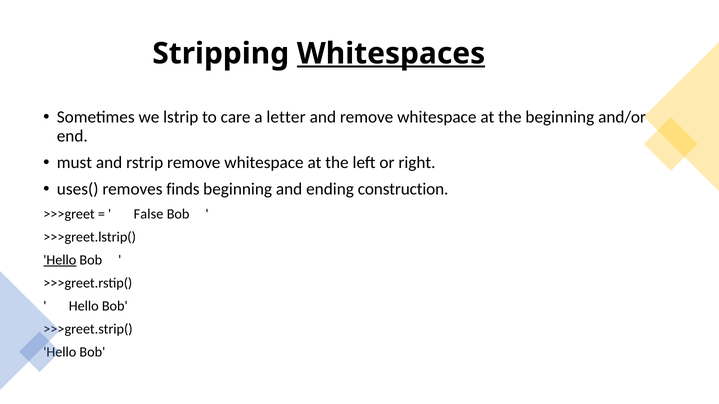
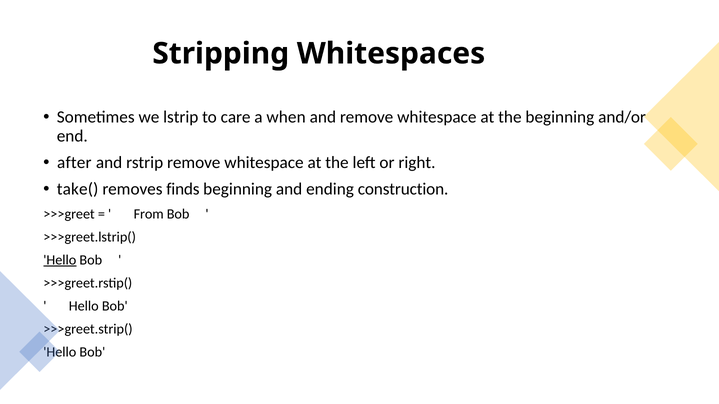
Whitespaces underline: present -> none
letter: letter -> when
must: must -> after
uses(: uses( -> take(
False: False -> From
